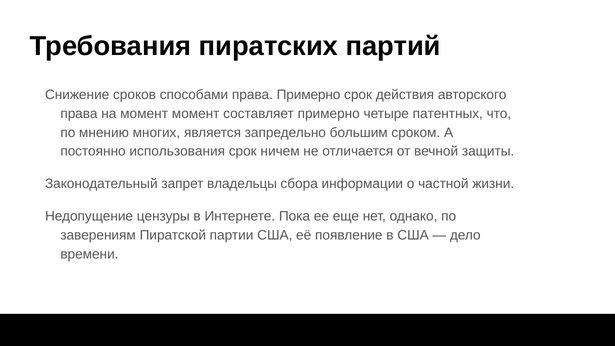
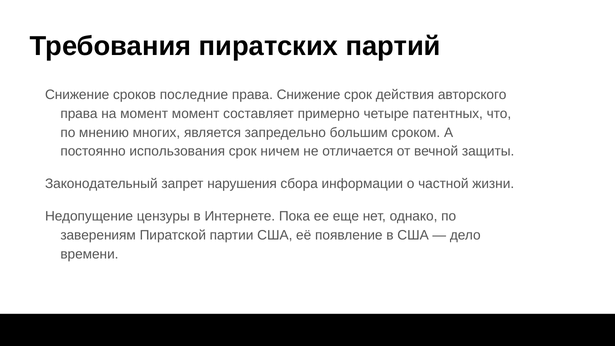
способами: способами -> последние
права Примерно: Примерно -> Снижение
владельцы: владельцы -> нарушения
